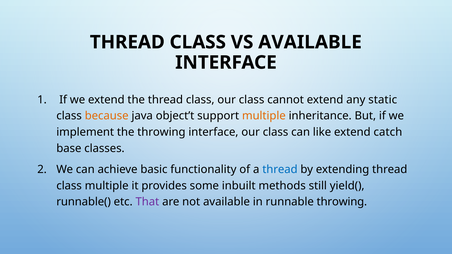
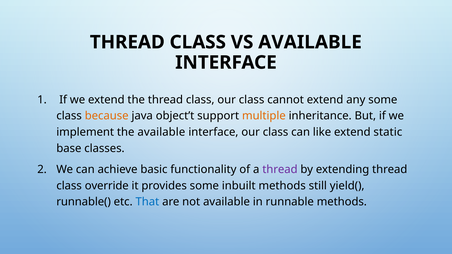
any static: static -> some
the throwing: throwing -> available
catch: catch -> static
thread at (280, 170) colour: blue -> purple
class multiple: multiple -> override
That colour: purple -> blue
runnable throwing: throwing -> methods
